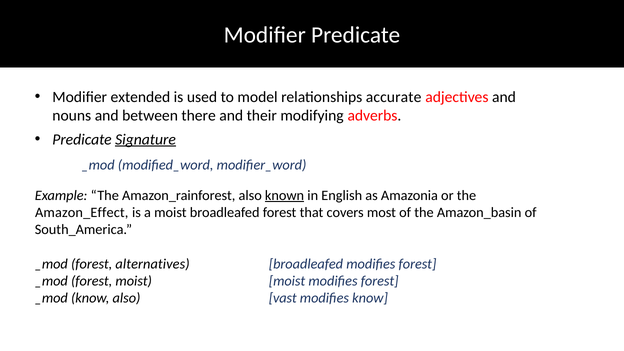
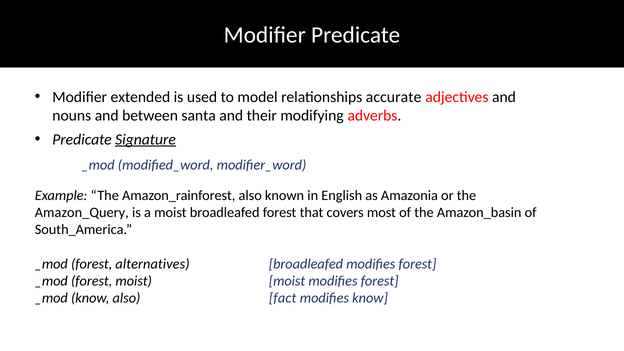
there: there -> santa
known underline: present -> none
Amazon_Effect: Amazon_Effect -> Amazon_Query
vast: vast -> fact
